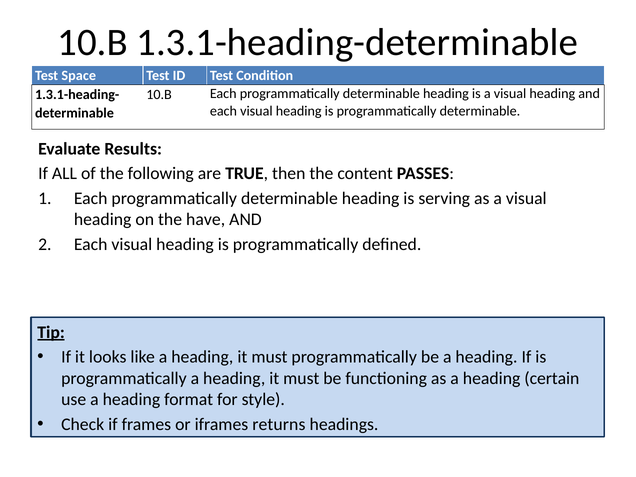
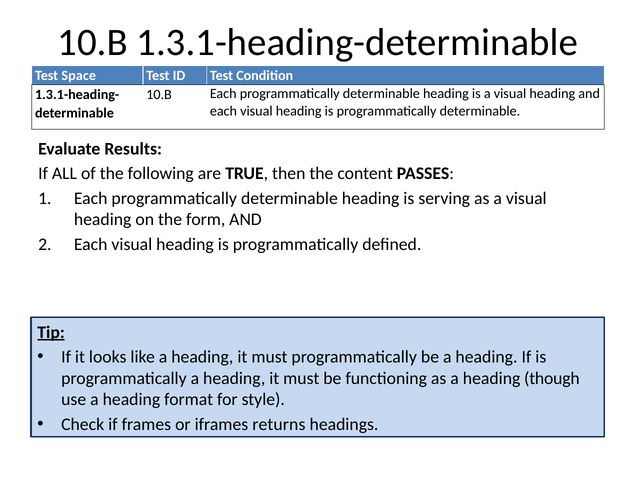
have: have -> form
certain: certain -> though
